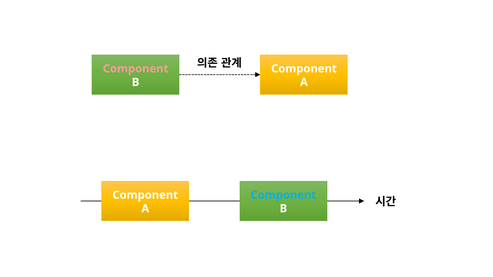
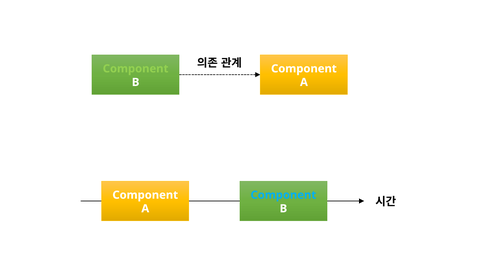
Component at (136, 69) colour: pink -> light green
